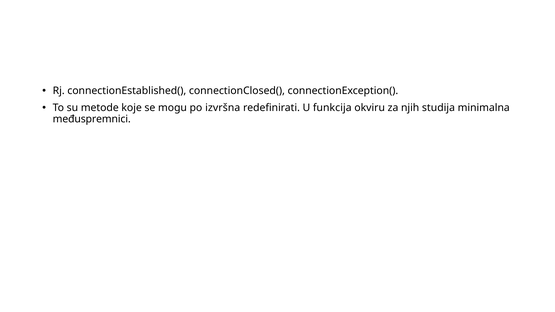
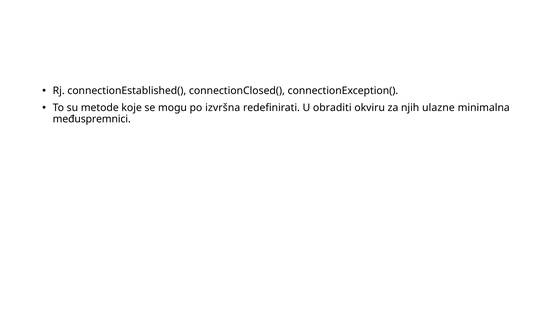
funkcija: funkcija -> obraditi
studija: studija -> ulazne
